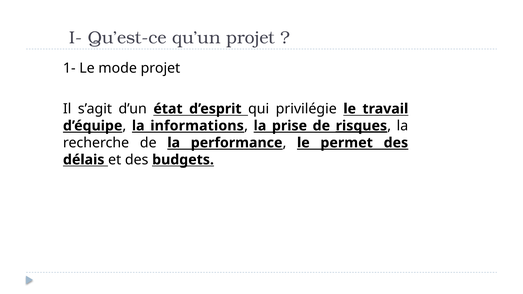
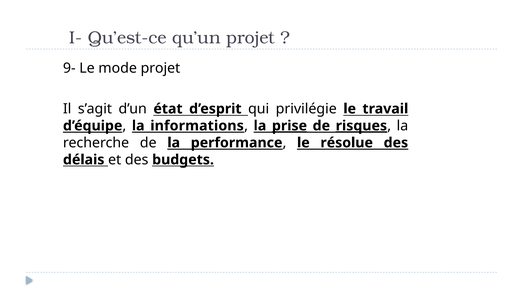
1-: 1- -> 9-
prise underline: none -> present
permet: permet -> résolue
